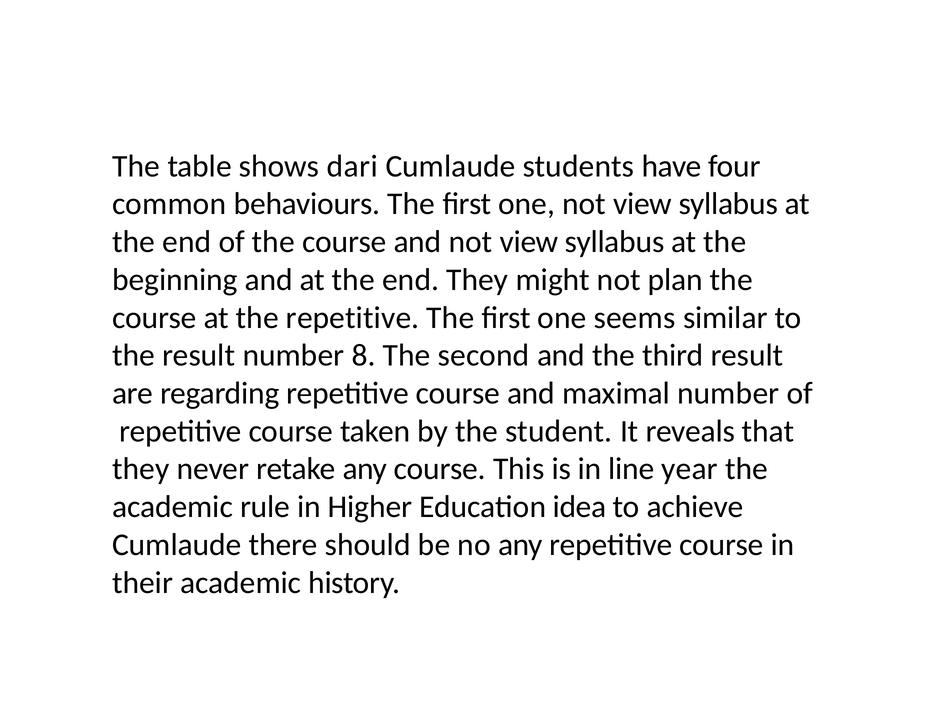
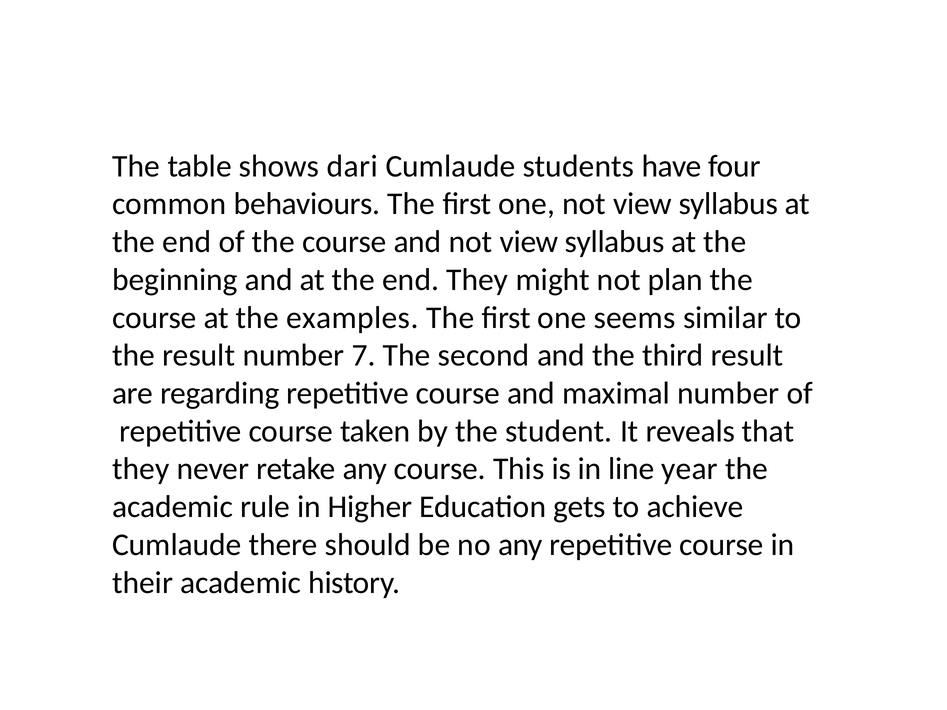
the repetitive: repetitive -> examples
8: 8 -> 7
idea: idea -> gets
